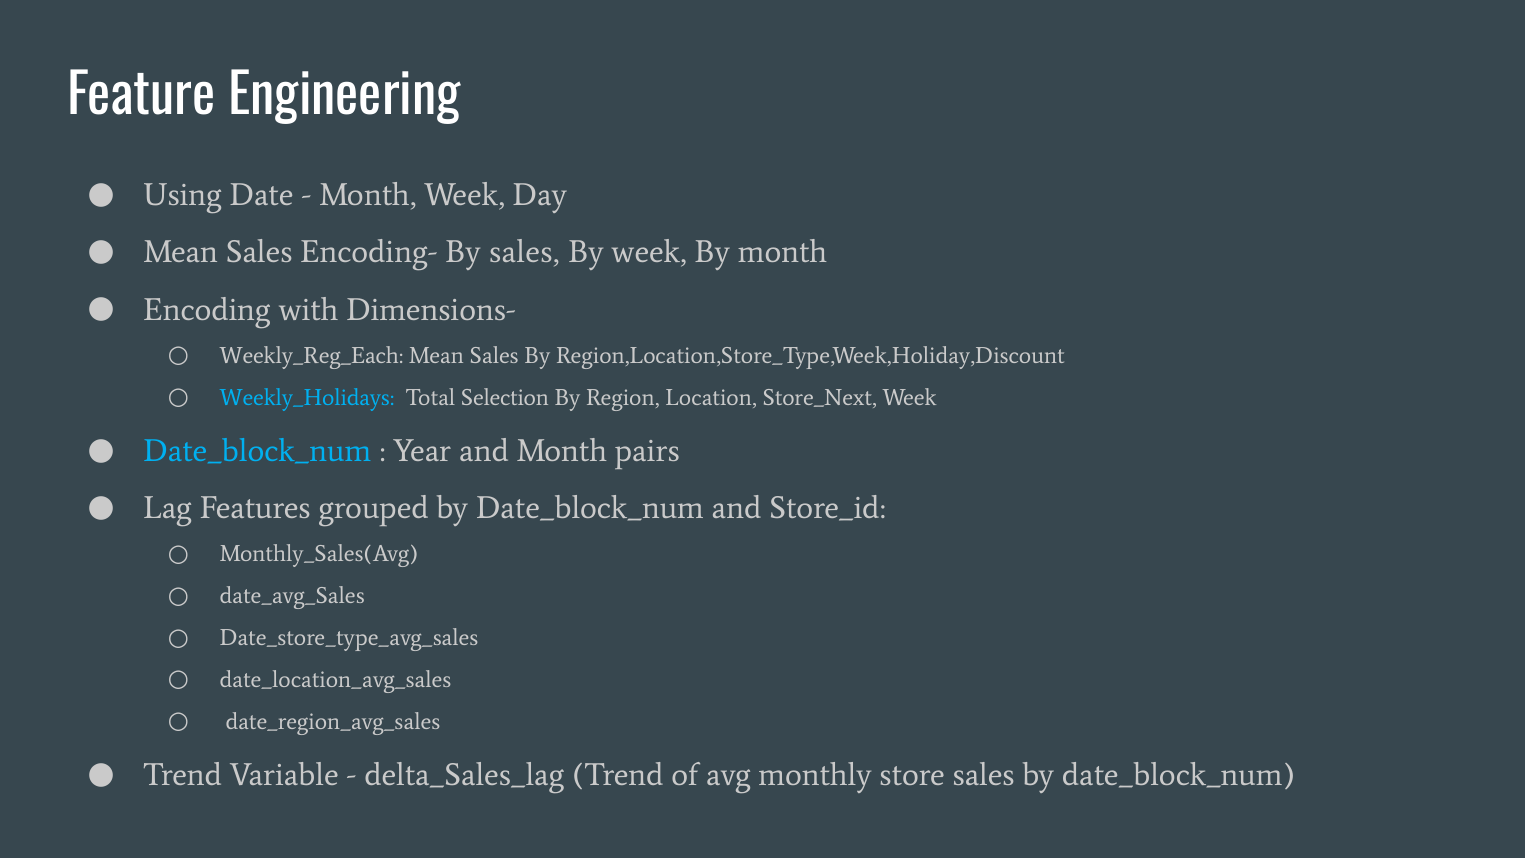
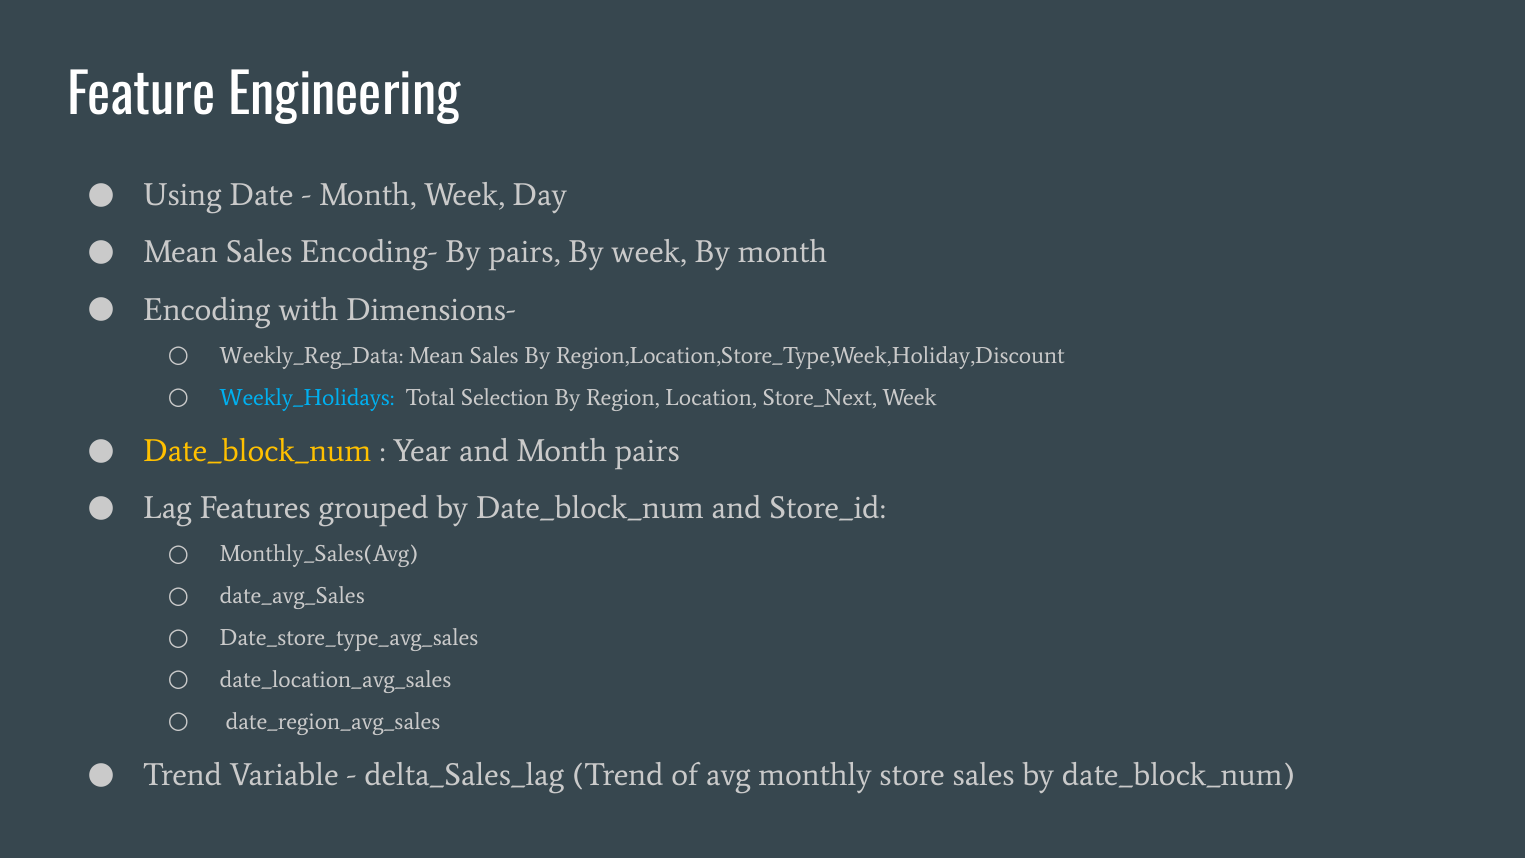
By sales: sales -> pairs
Weekly_Reg_Each: Weekly_Reg_Each -> Weekly_Reg_Data
Date_block_num at (257, 451) colour: light blue -> yellow
